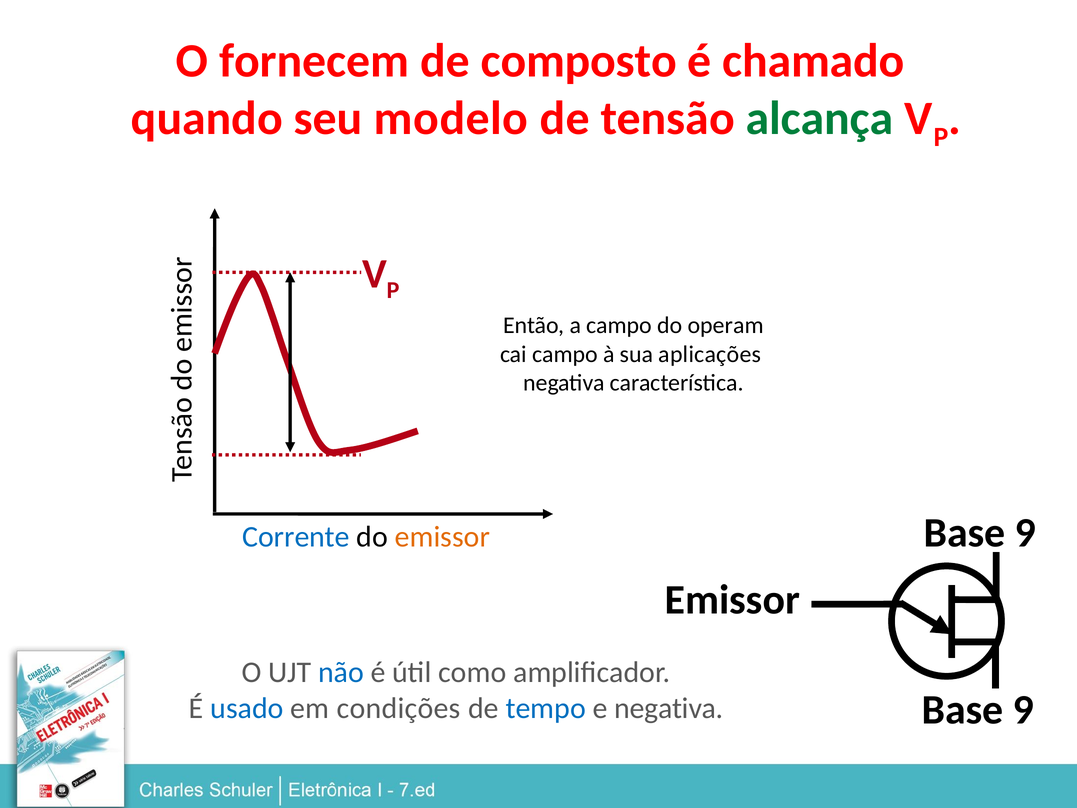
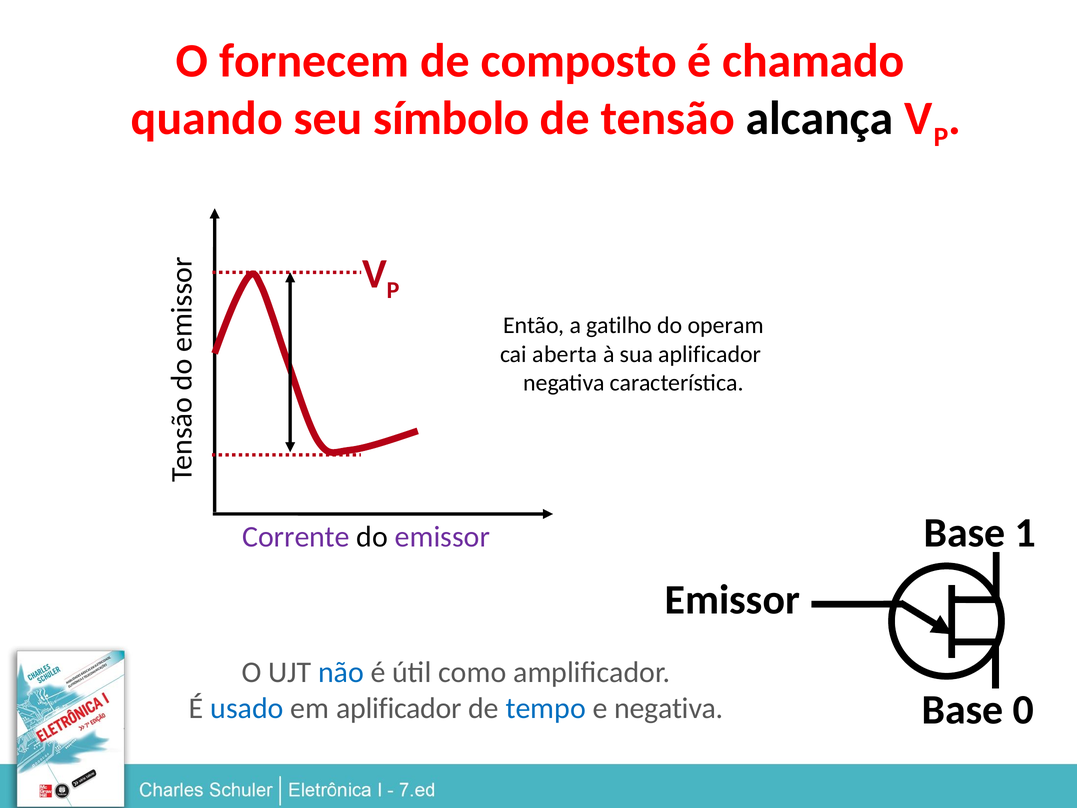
modelo: modelo -> símbolo
alcança colour: green -> black
a campo: campo -> gatilho
cai campo: campo -> aberta
sua aplicações: aplicações -> aplificador
9 at (1025, 533): 9 -> 1
Corrente colour: blue -> purple
emissor at (442, 537) colour: orange -> purple
9 at (1024, 710): 9 -> 0
em condições: condições -> aplificador
